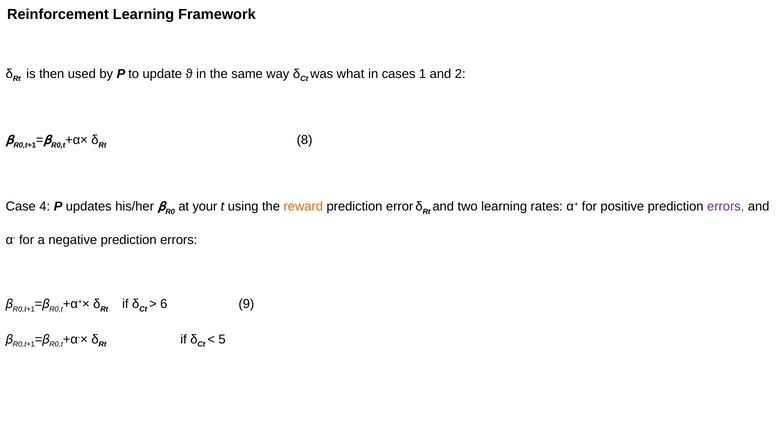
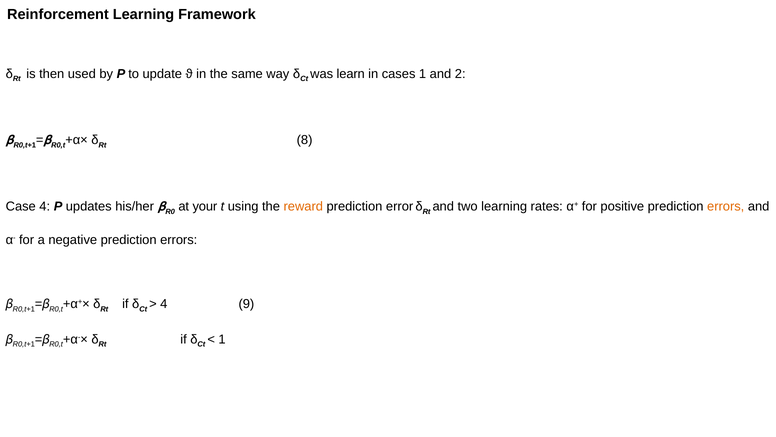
what: what -> learn
errors at (726, 206) colour: purple -> orange
6 at (164, 304): 6 -> 4
5 at (222, 339): 5 -> 1
